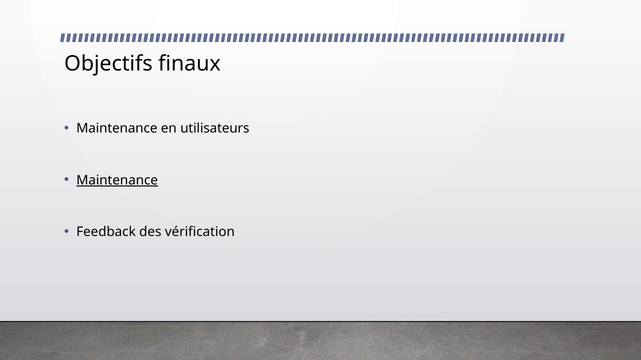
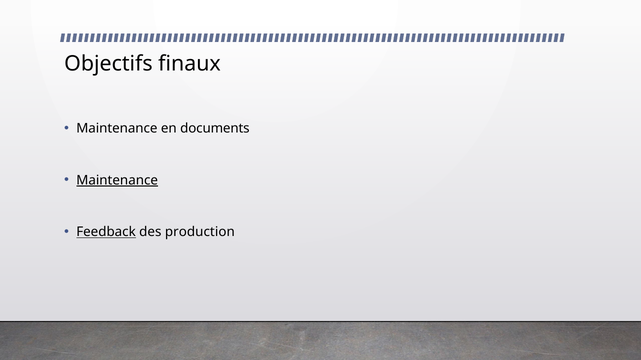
utilisateurs: utilisateurs -> documents
Feedback underline: none -> present
vérification: vérification -> production
